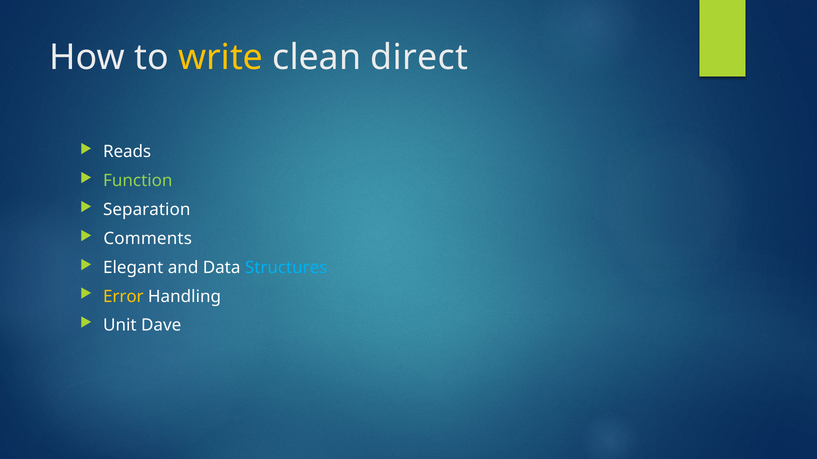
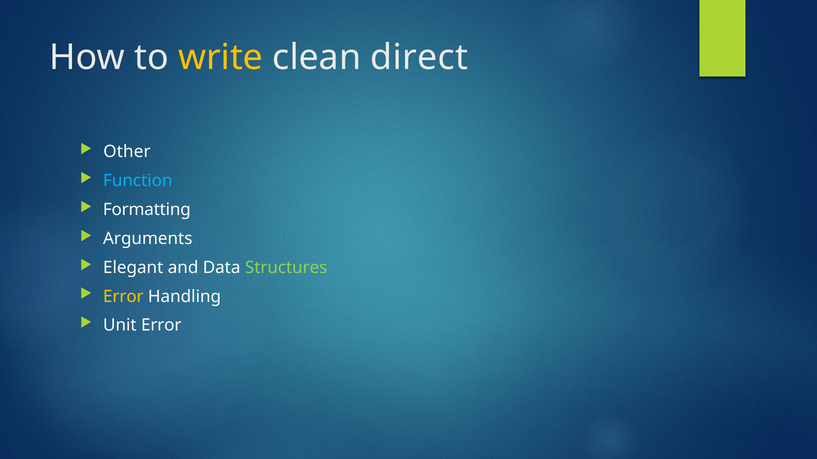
Reads: Reads -> Other
Function colour: light green -> light blue
Separation: Separation -> Formatting
Comments: Comments -> Arguments
Structures colour: light blue -> light green
Unit Dave: Dave -> Error
